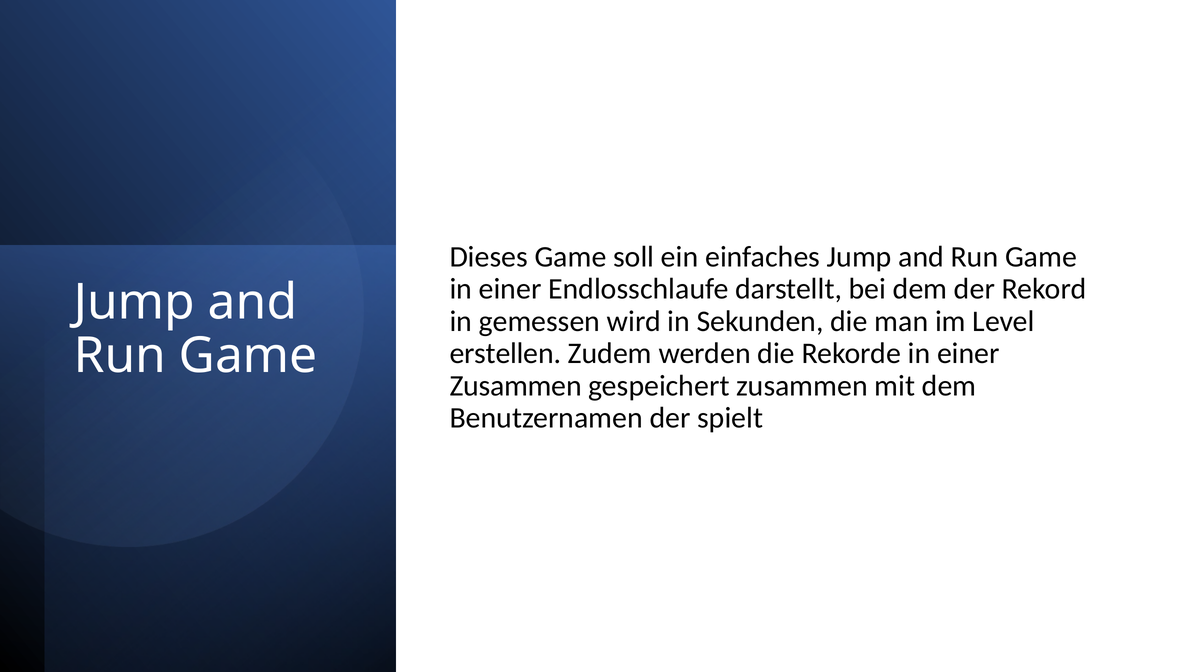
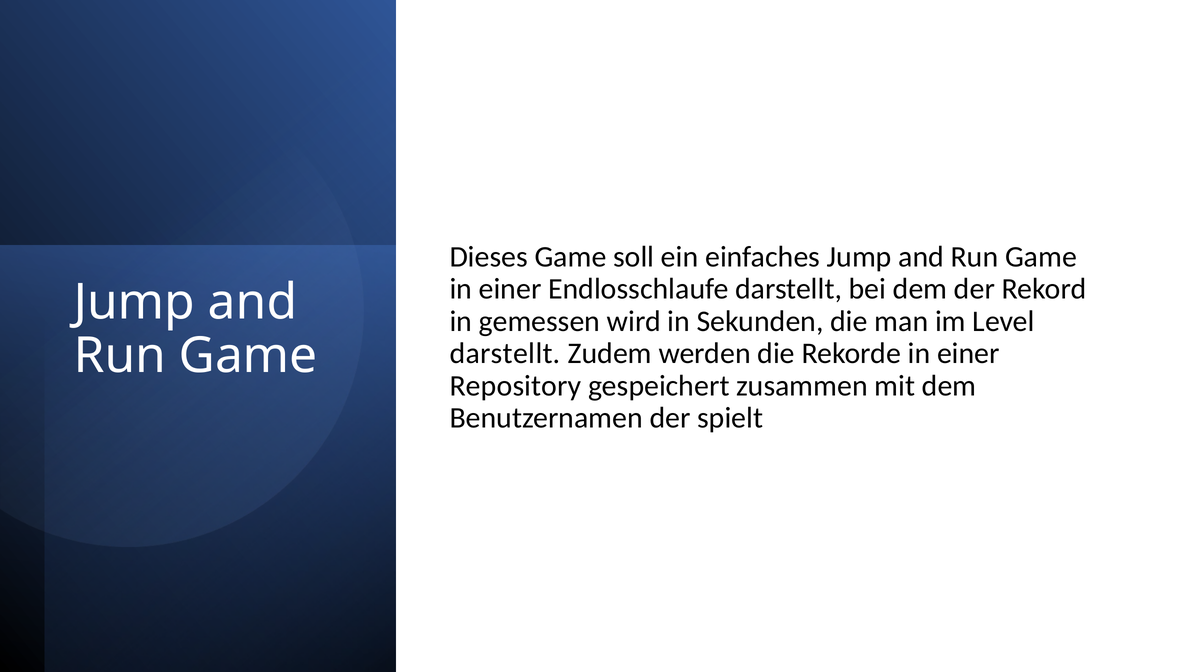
erstellen at (505, 354): erstellen -> darstellt
Zusammen at (516, 386): Zusammen -> Repository
